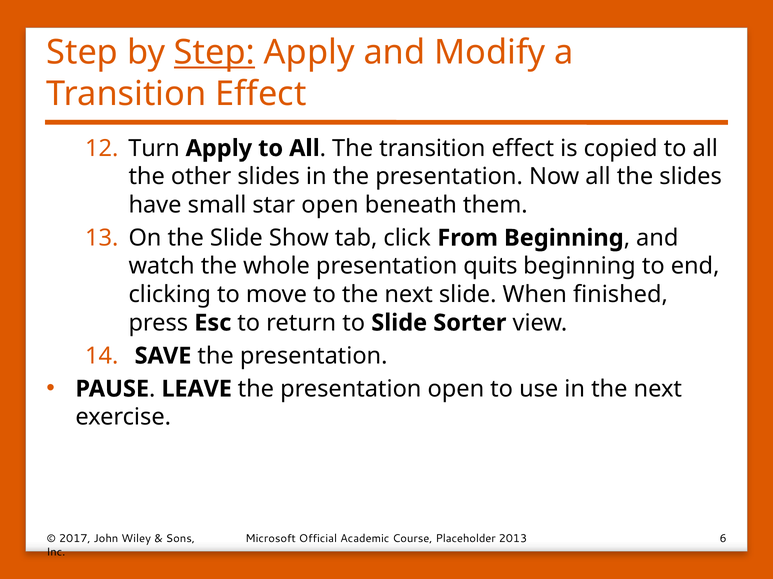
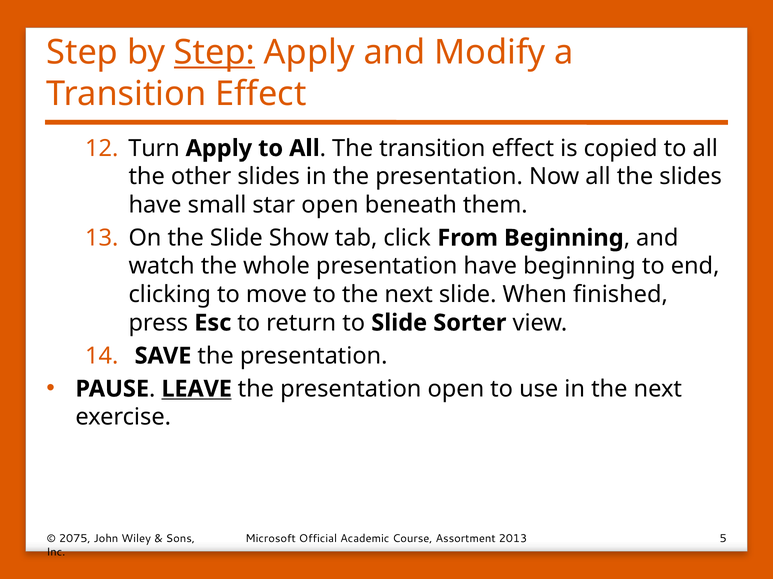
presentation quits: quits -> have
LEAVE underline: none -> present
2017: 2017 -> 2075
Placeholder: Placeholder -> Assortment
6: 6 -> 5
